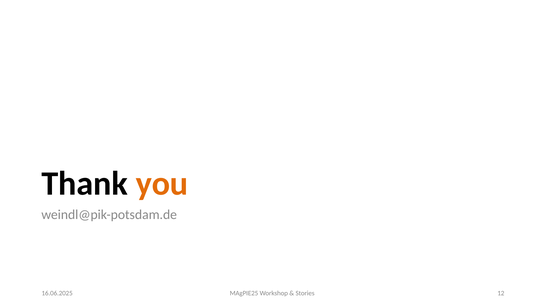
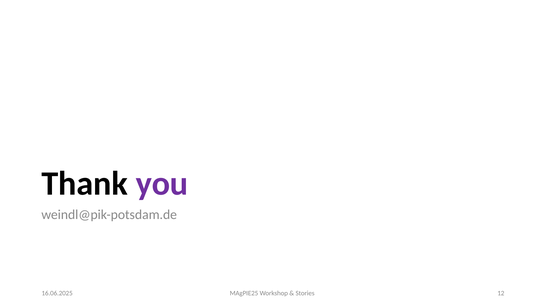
you colour: orange -> purple
